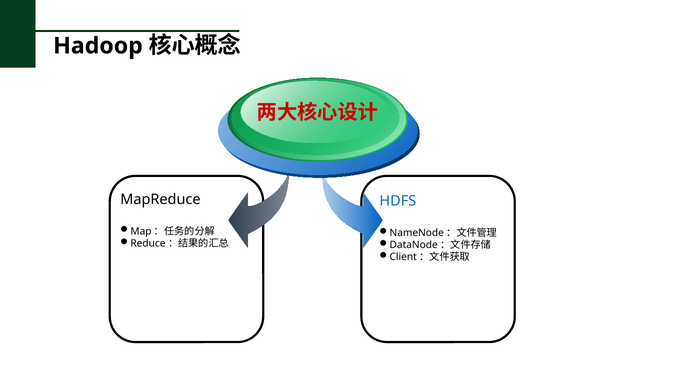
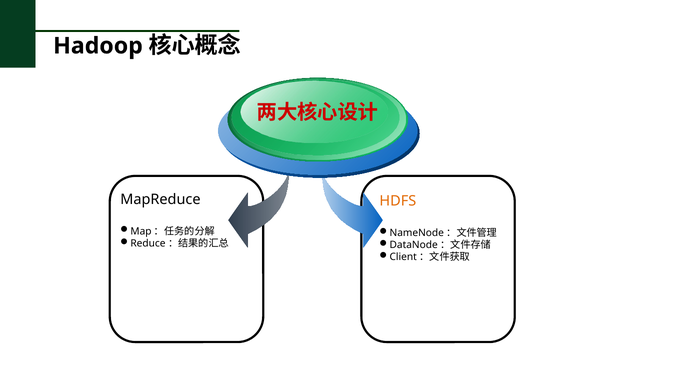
HDFS colour: blue -> orange
